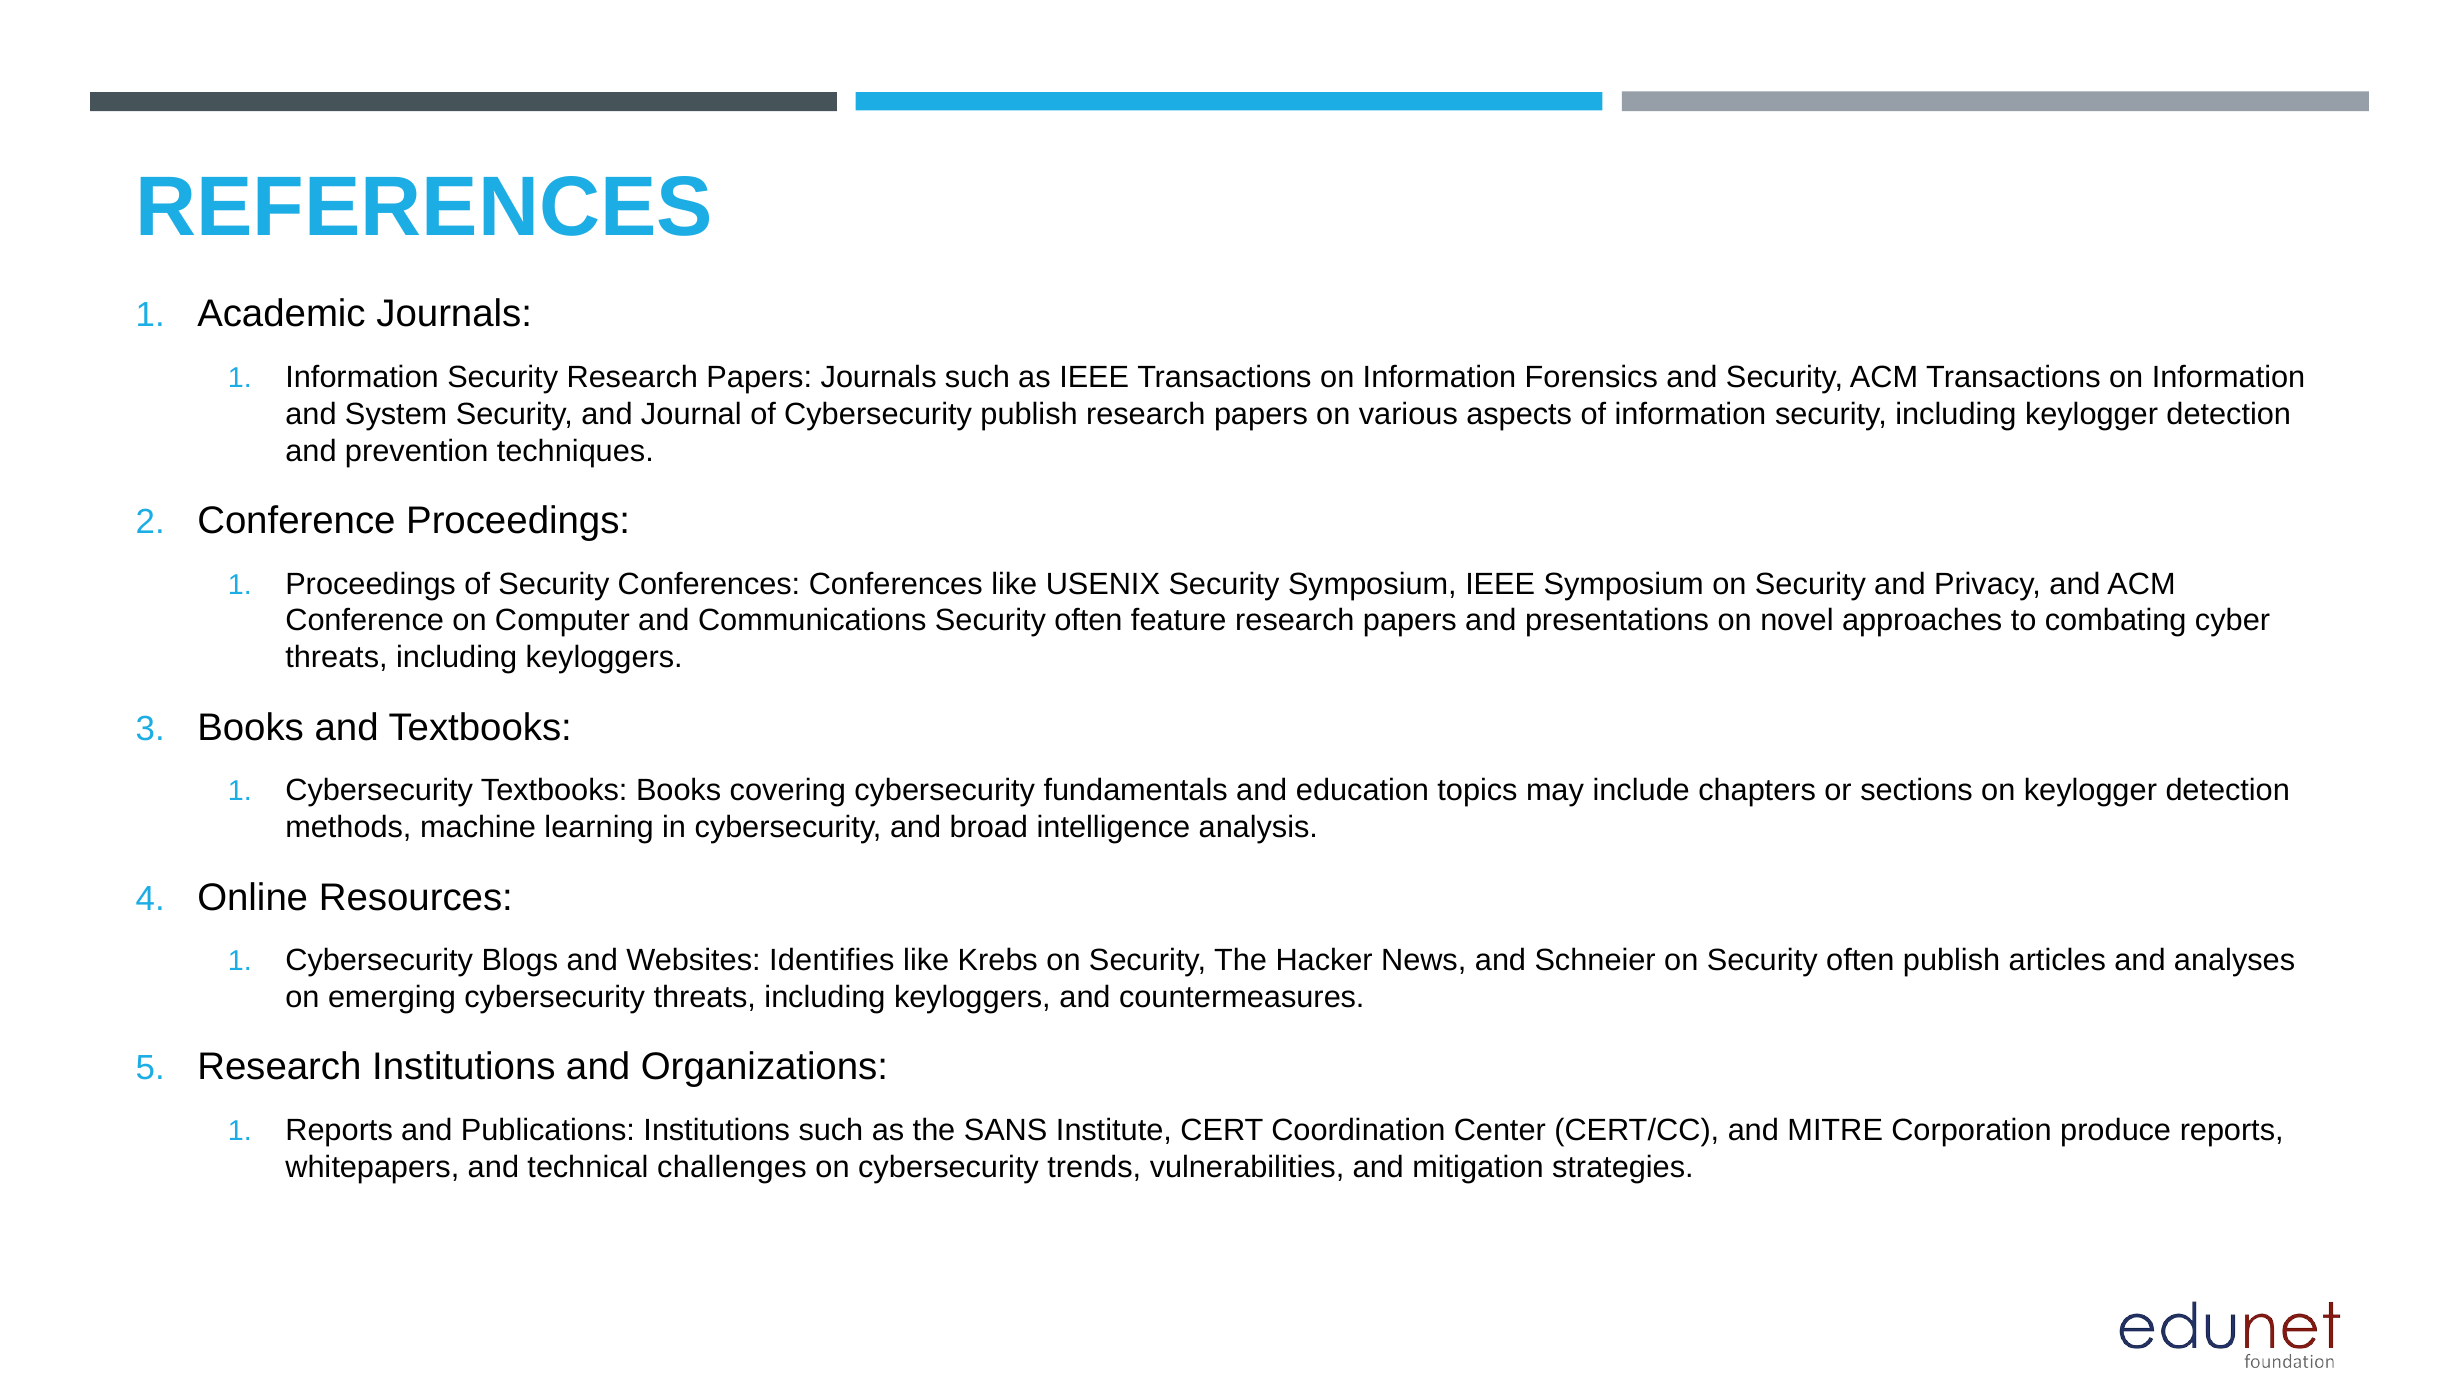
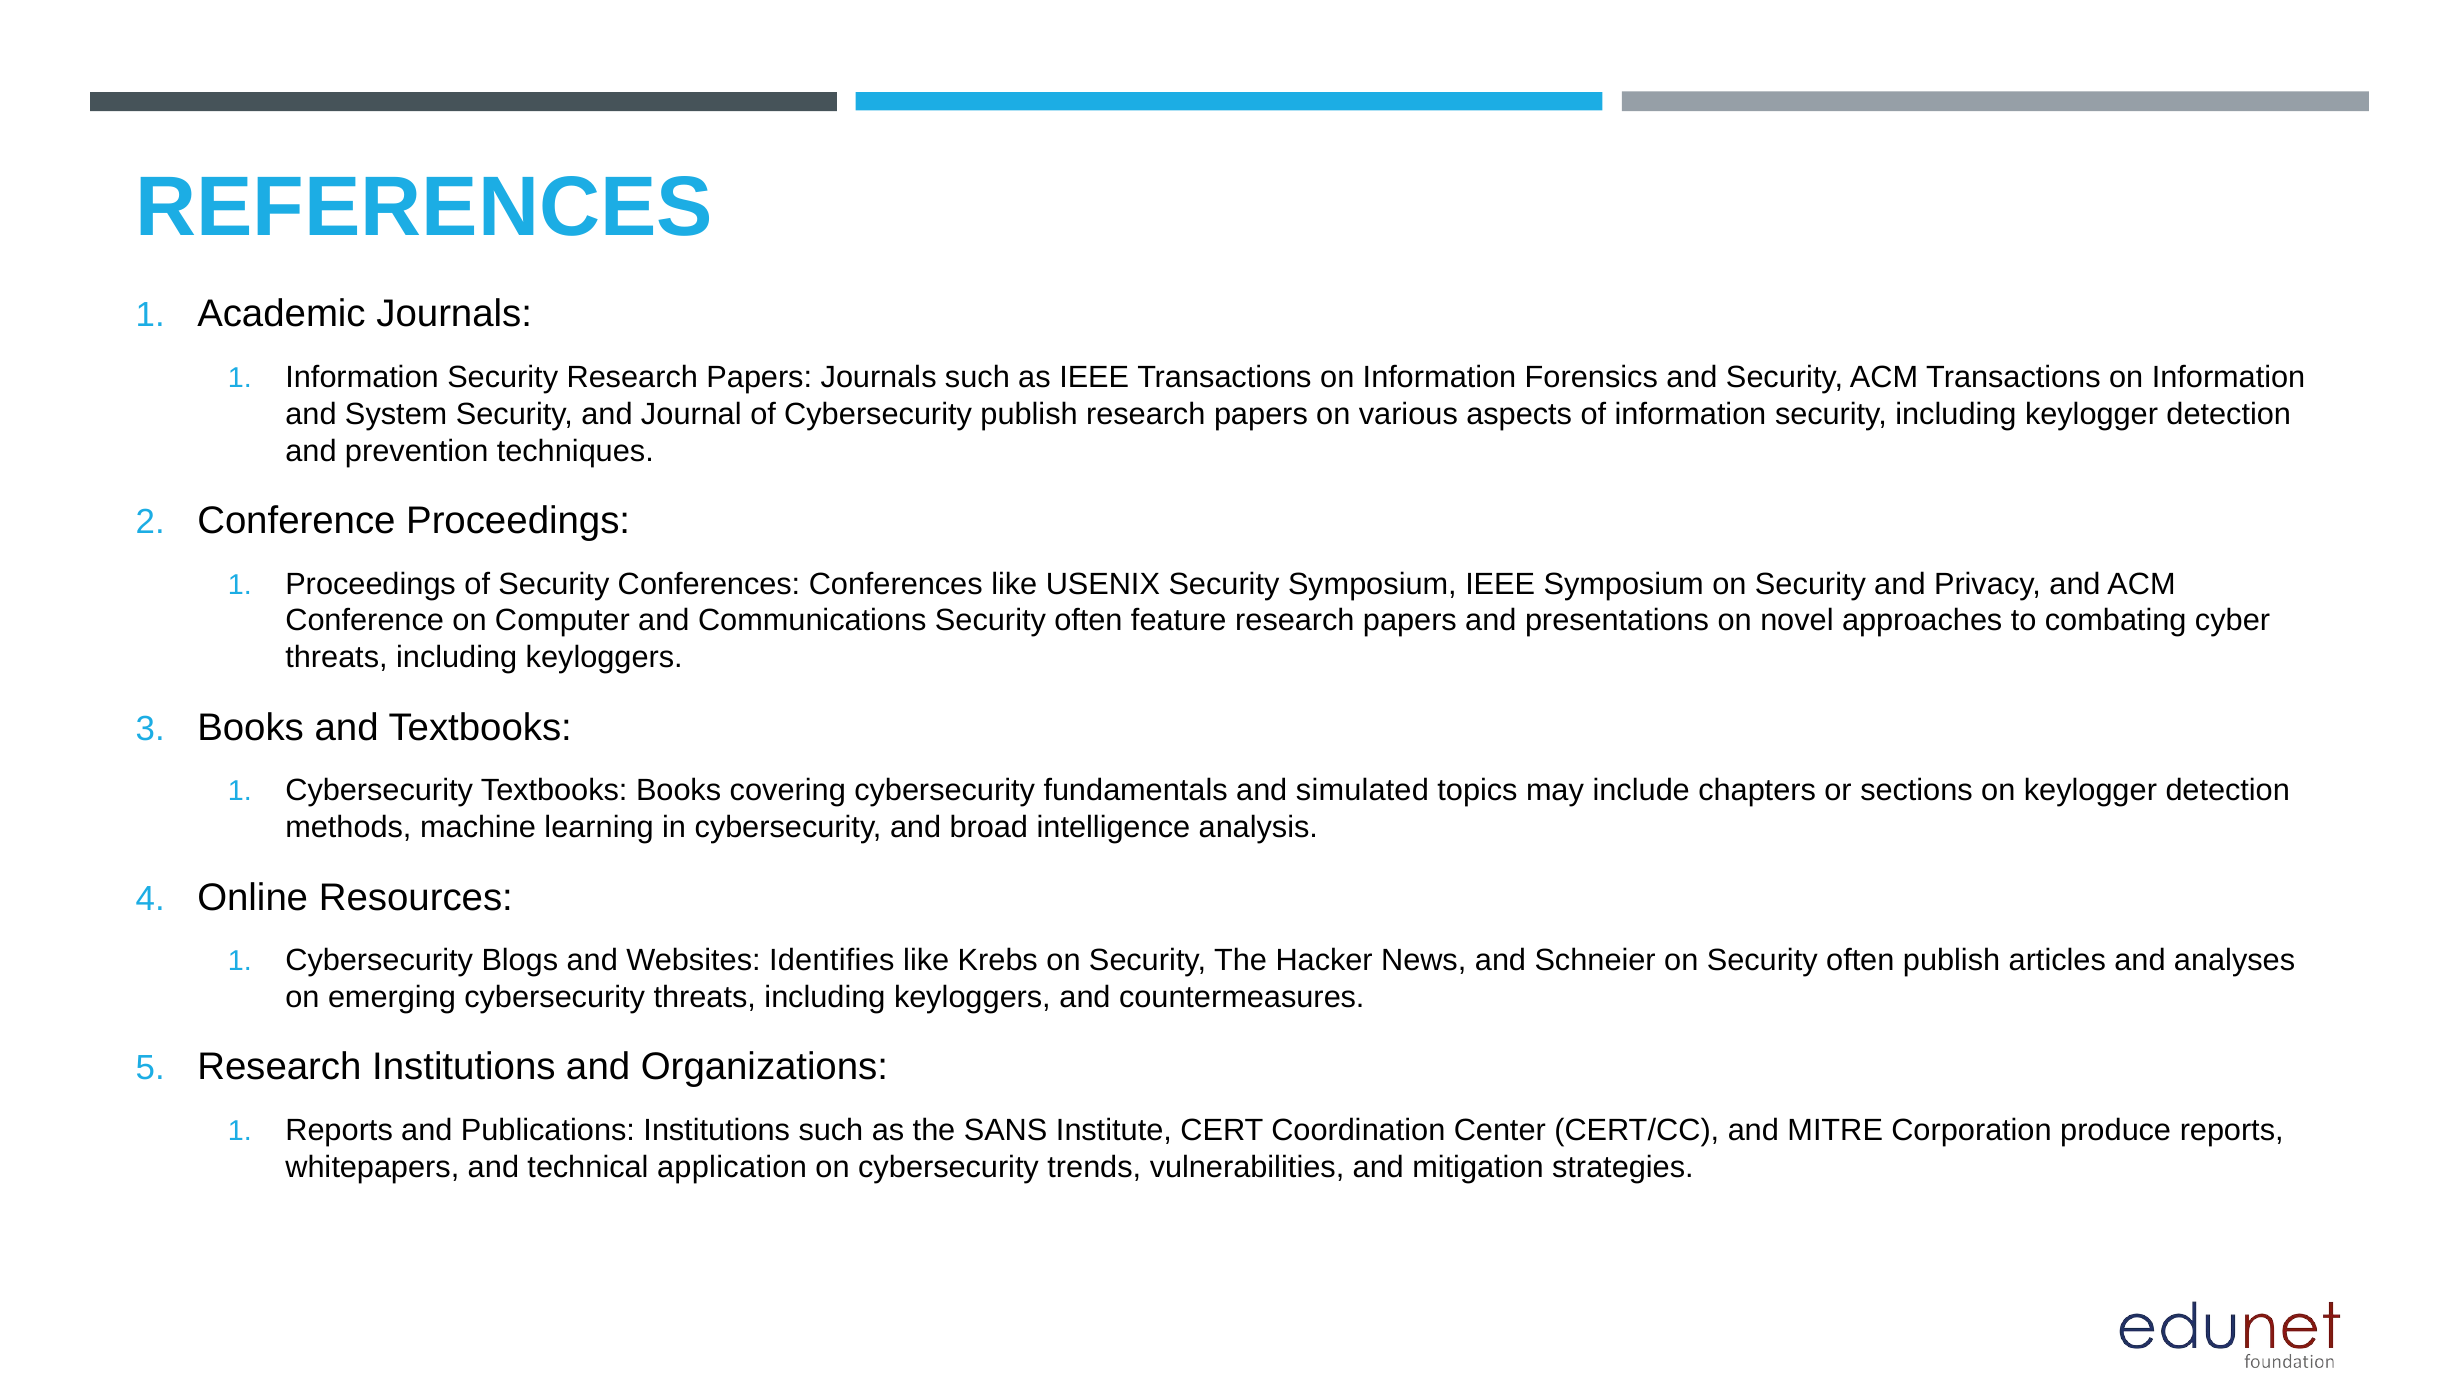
education: education -> simulated
challenges: challenges -> application
